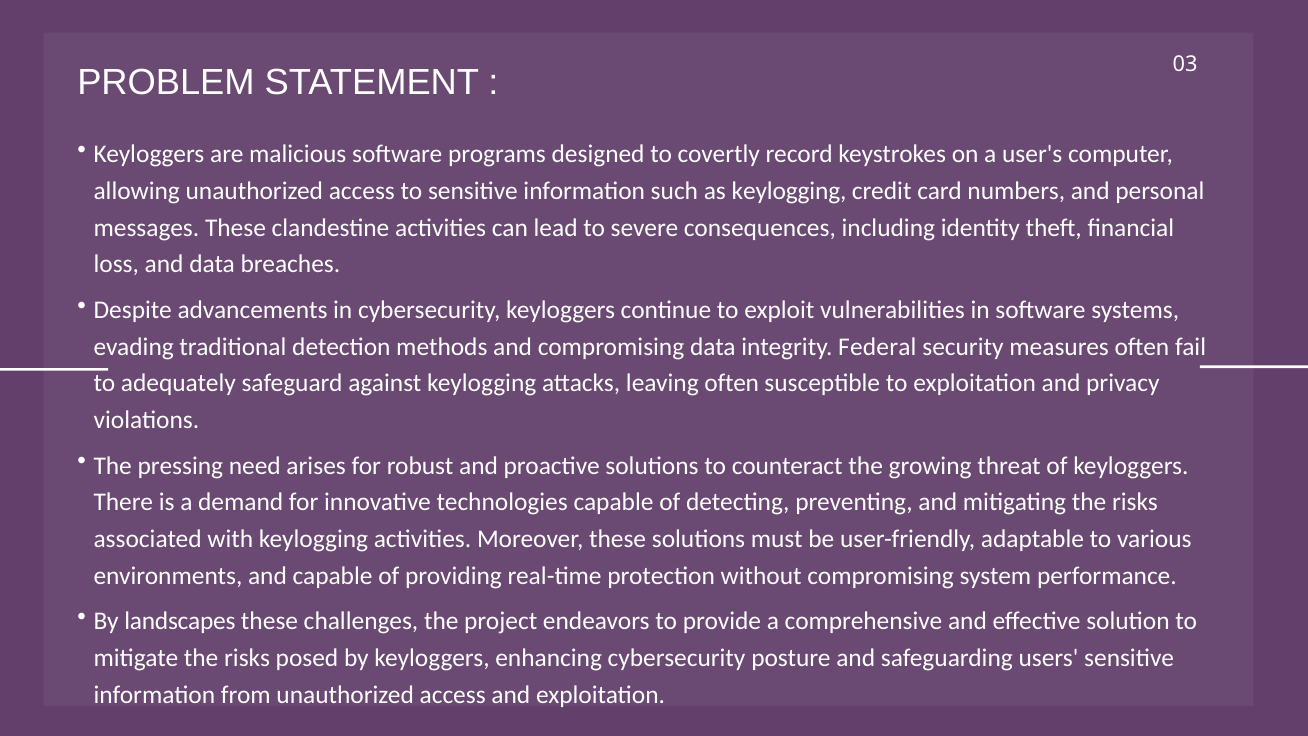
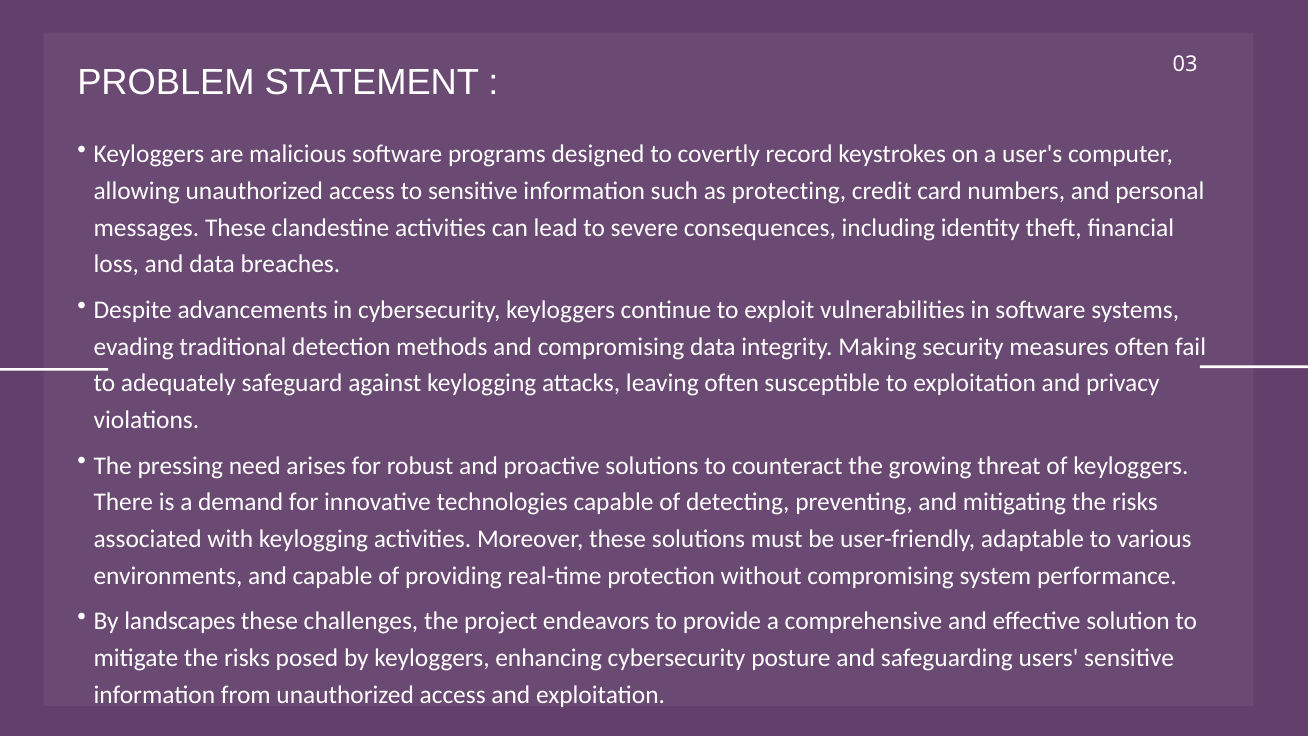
as keylogging: keylogging -> protecting
Federal: Federal -> Making
